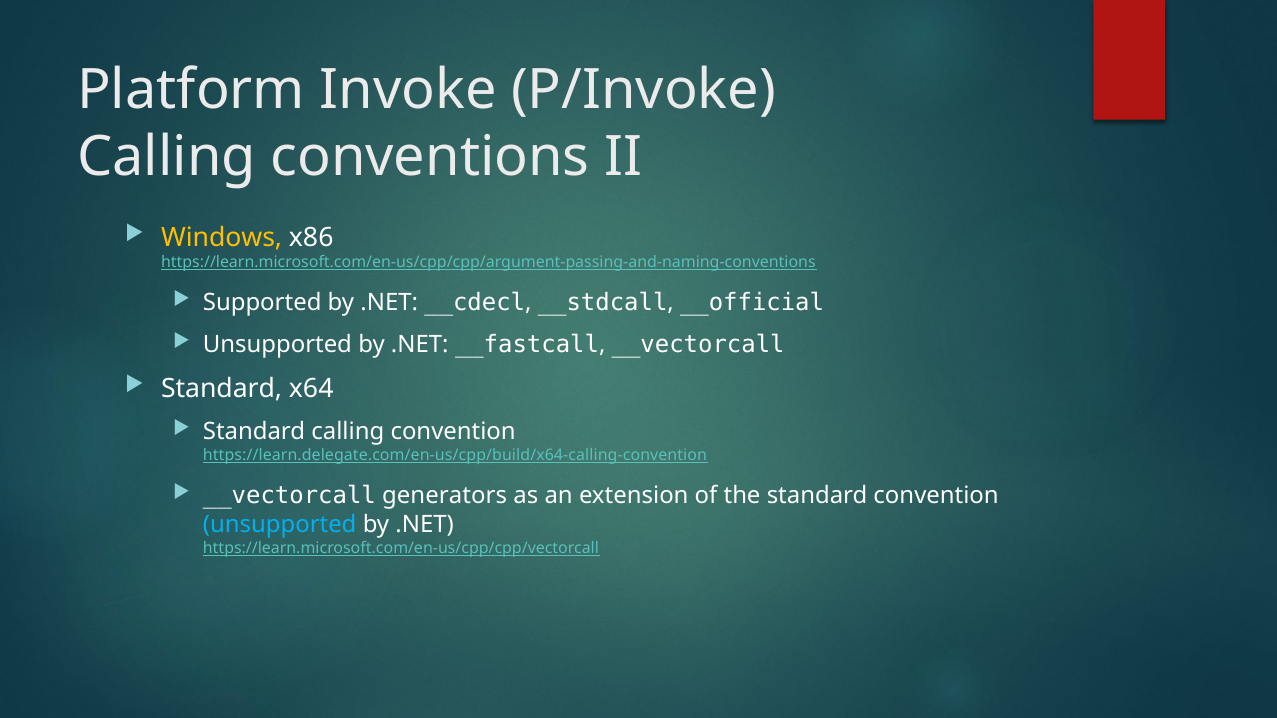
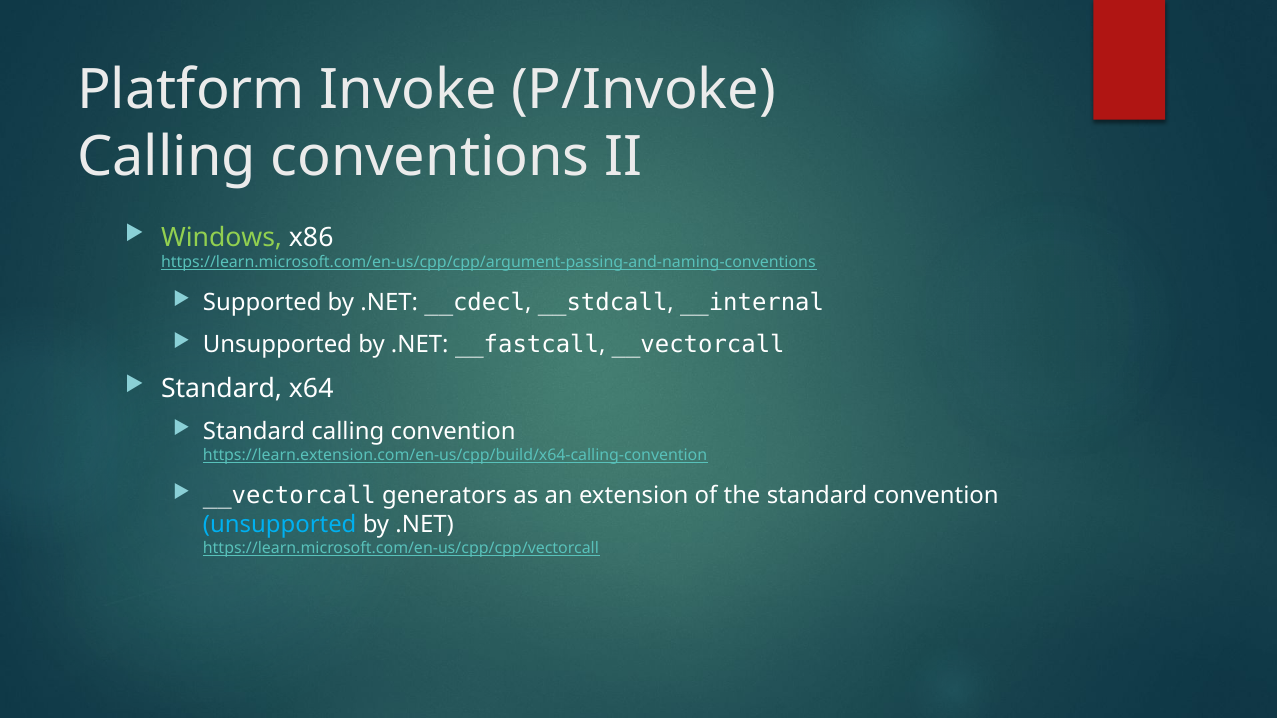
Windows colour: yellow -> light green
__official: __official -> __internal
https://learn.delegate.com/en-us/cpp/build/x64-calling-convention: https://learn.delegate.com/en-us/cpp/build/x64-calling-convention -> https://learn.extension.com/en-us/cpp/build/x64-calling-convention
